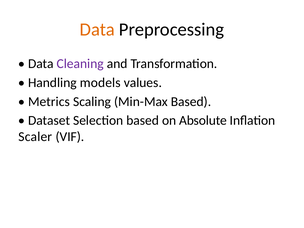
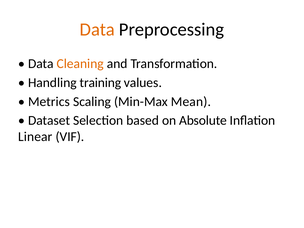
Cleaning colour: purple -> orange
models: models -> training
Min-Max Based: Based -> Mean
Scaler: Scaler -> Linear
